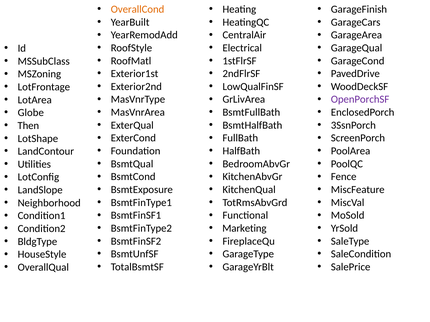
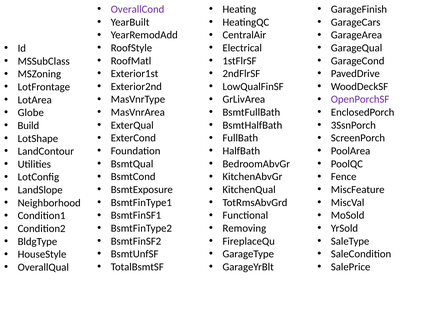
OverallCond colour: orange -> purple
Then: Then -> Build
Marketing: Marketing -> Removing
